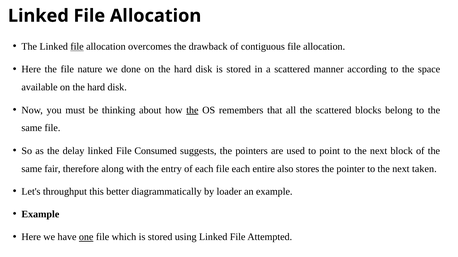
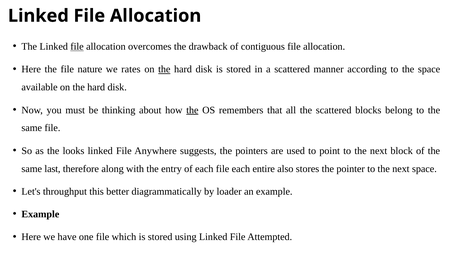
done: done -> rates
the at (164, 69) underline: none -> present
delay: delay -> looks
Consumed: Consumed -> Anywhere
fair: fair -> last
next taken: taken -> space
one underline: present -> none
